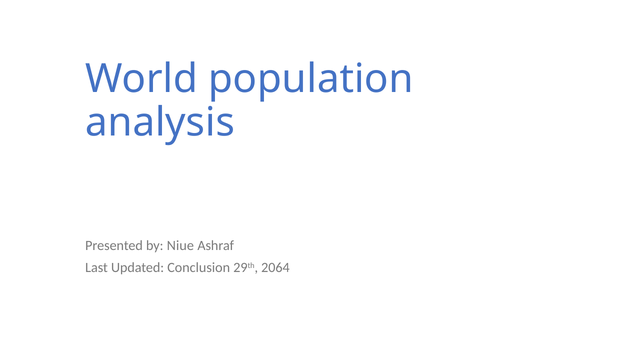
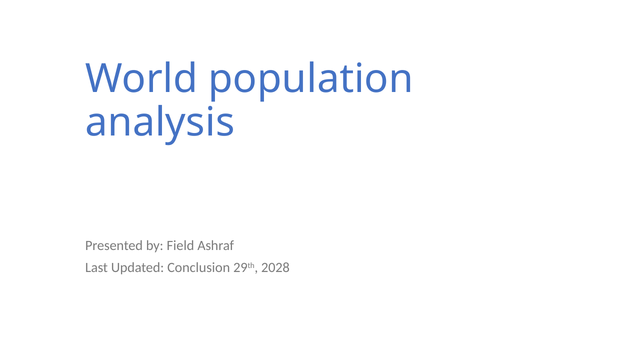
Niue: Niue -> Field
2064: 2064 -> 2028
